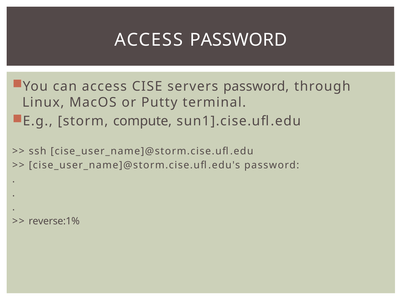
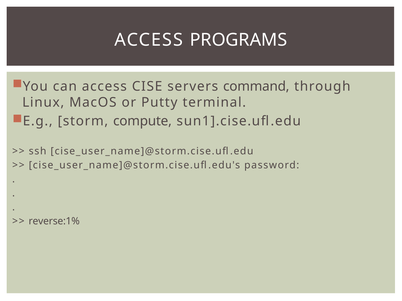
ACCESS PASSWORD: PASSWORD -> PROGRAMS
servers password: password -> command
